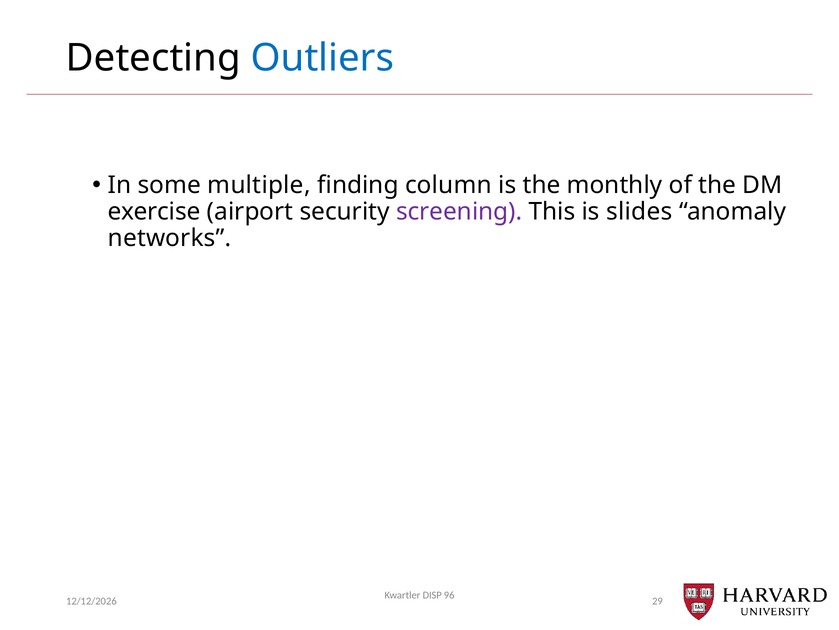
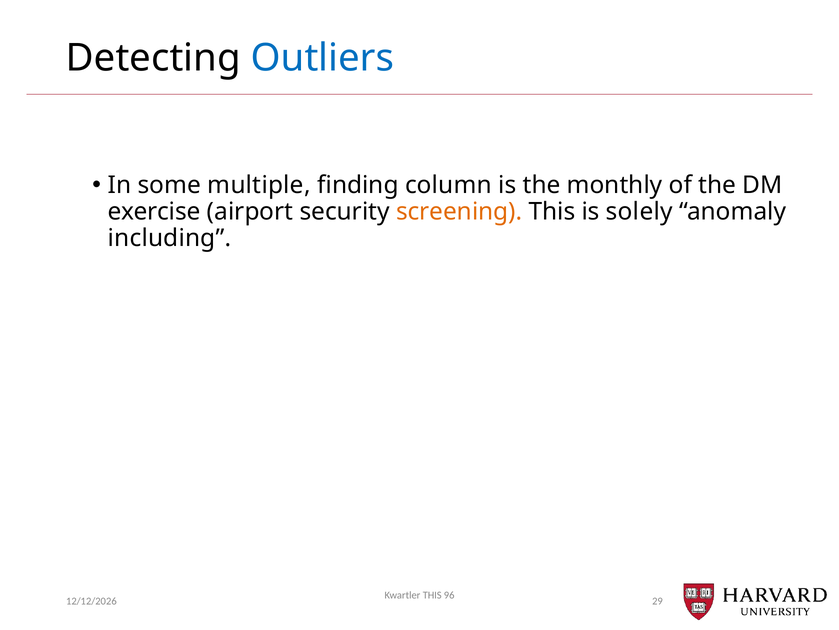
screening colour: purple -> orange
slides: slides -> solely
networks: networks -> including
Kwartler DISP: DISP -> THIS
